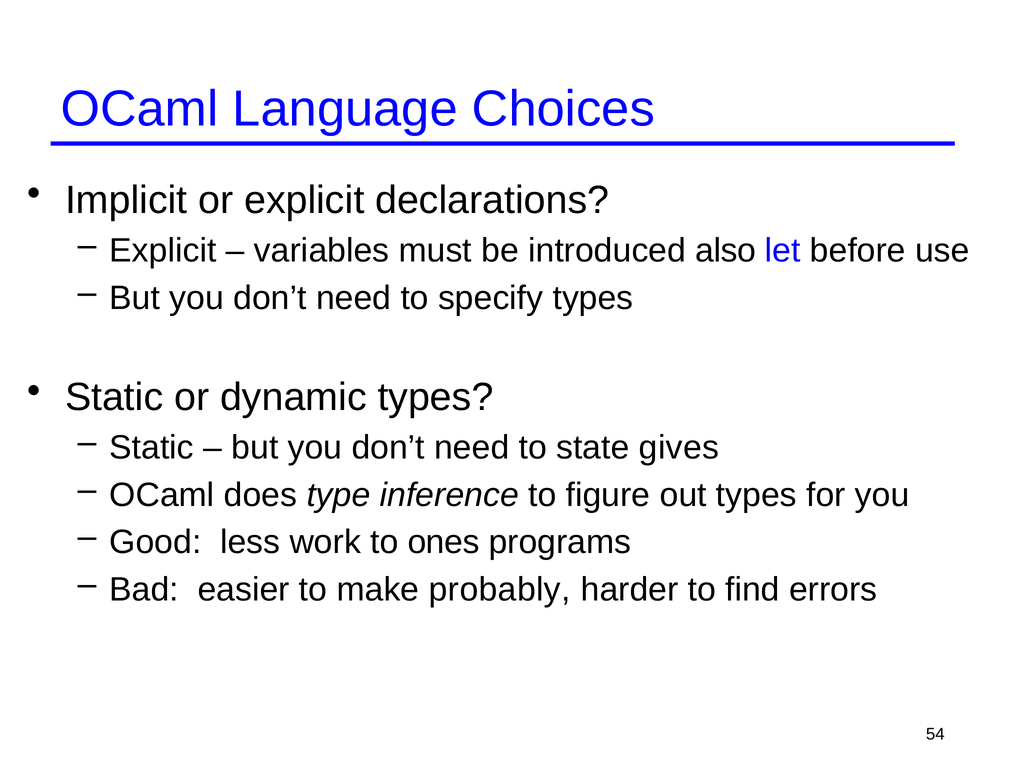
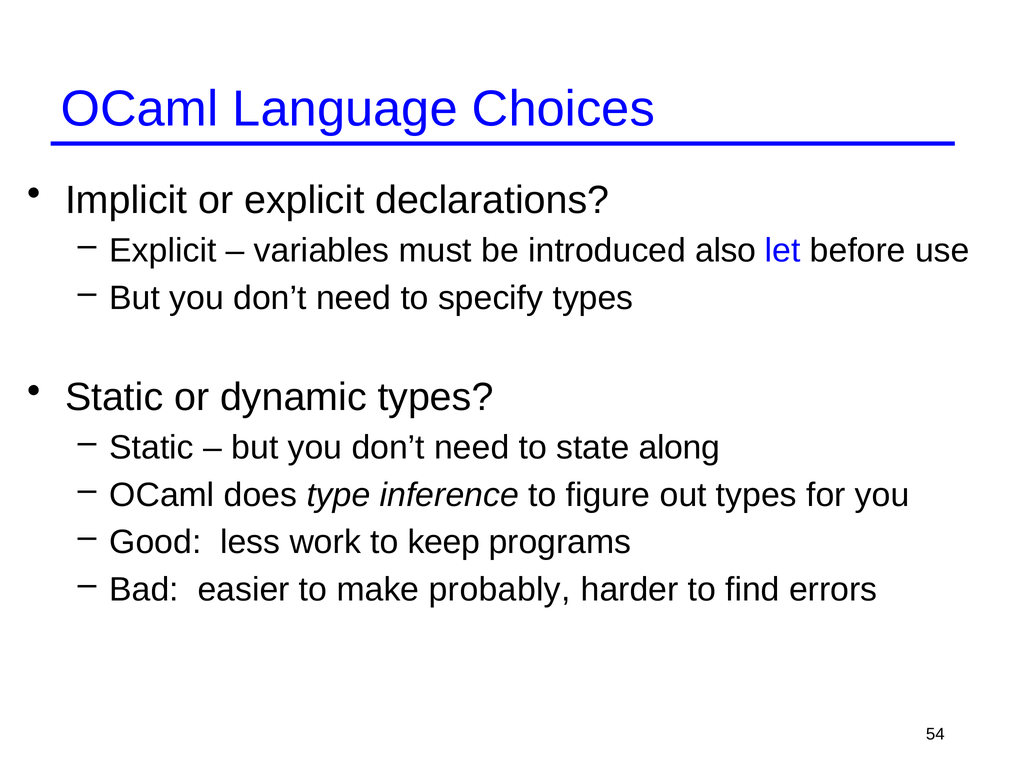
gives: gives -> along
ones: ones -> keep
